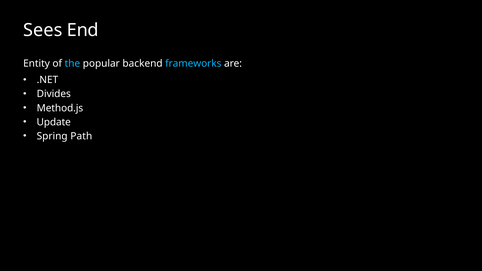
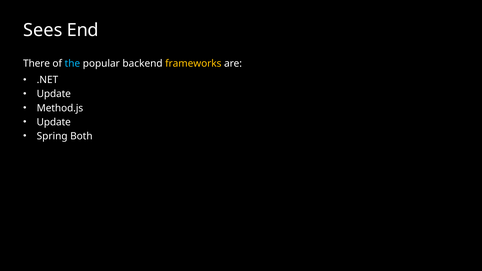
Entity: Entity -> There
frameworks colour: light blue -> yellow
Divides at (54, 94): Divides -> Update
Path: Path -> Both
